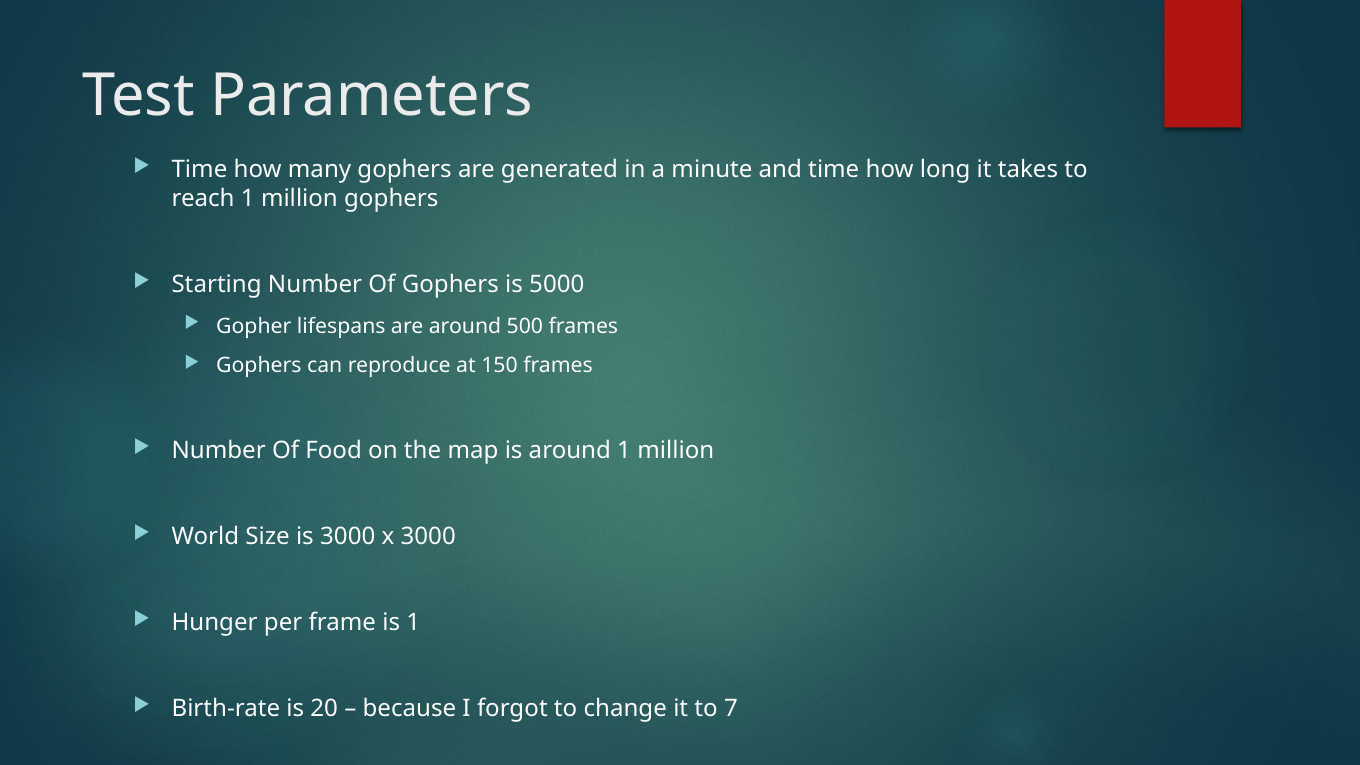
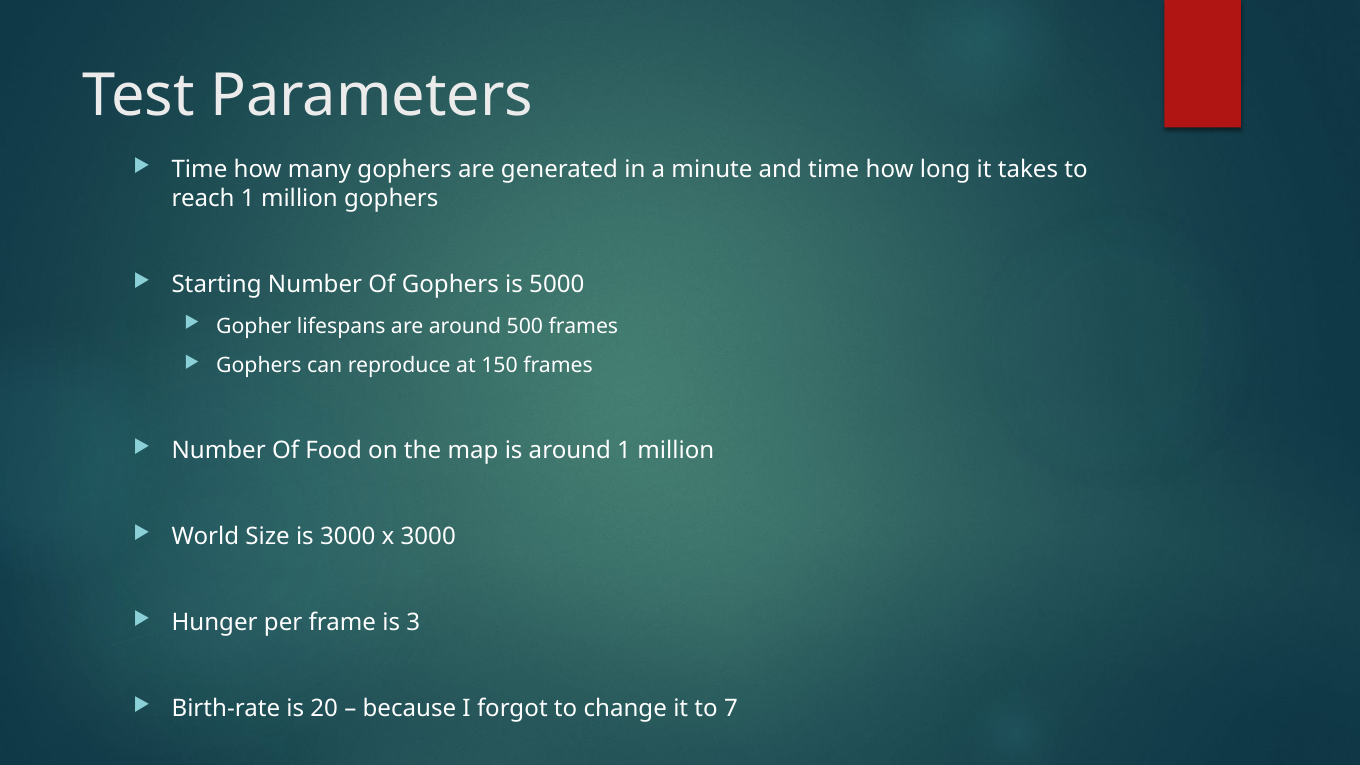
is 1: 1 -> 3
